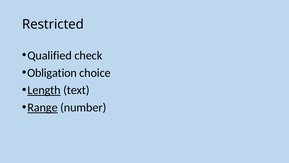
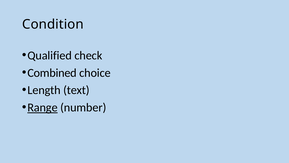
Restricted: Restricted -> Condition
Obligation: Obligation -> Combined
Length underline: present -> none
